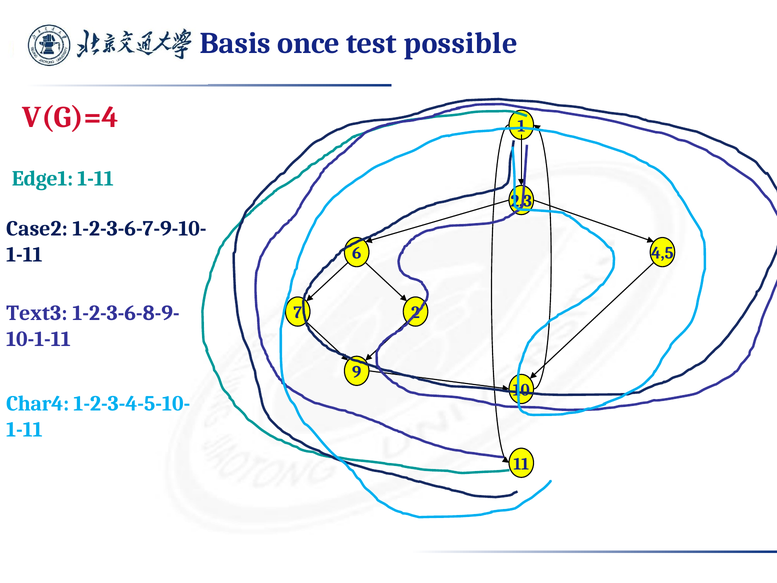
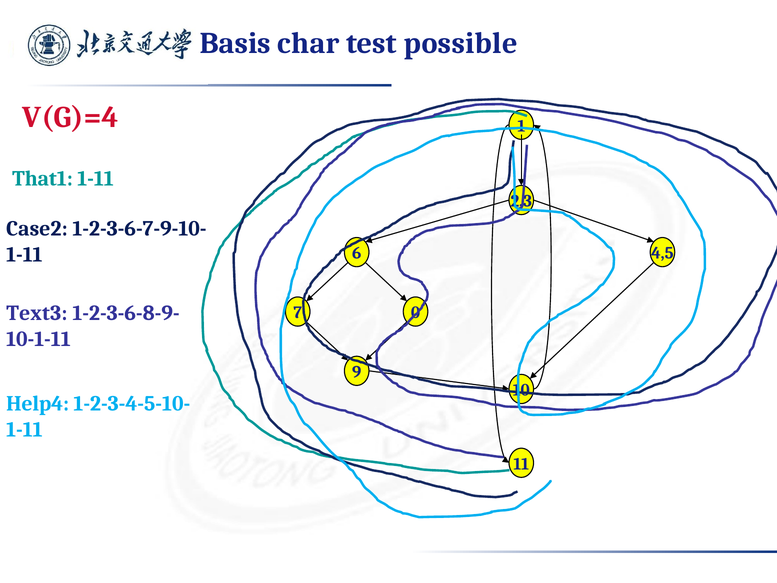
once: once -> char
Edge1: Edge1 -> That1
2: 2 -> 0
Char4: Char4 -> Help4
